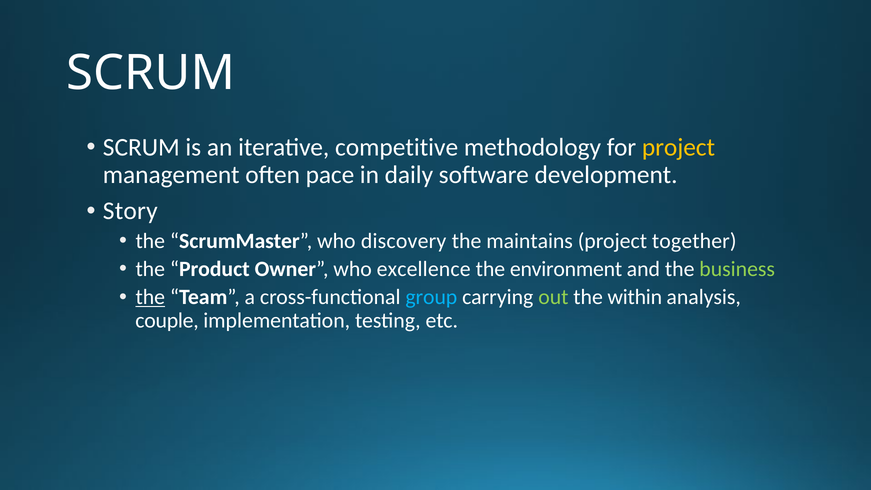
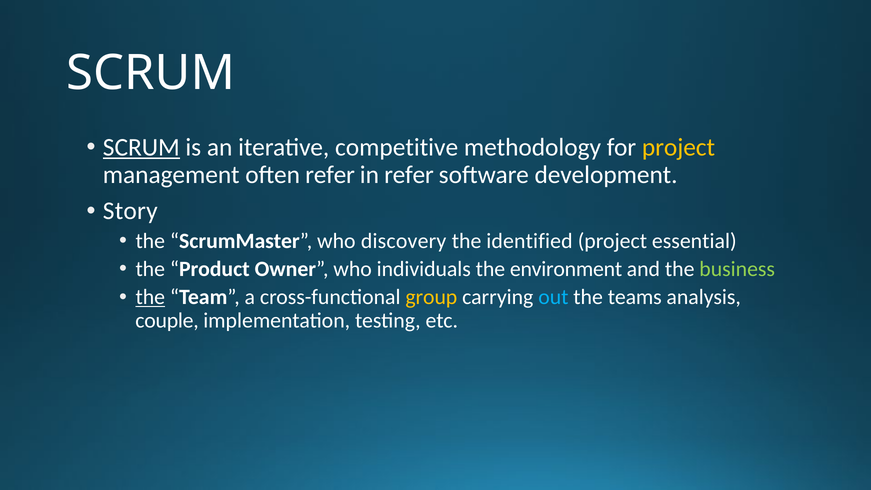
SCRUM at (141, 147) underline: none -> present
often pace: pace -> refer
in daily: daily -> refer
maintains: maintains -> identified
together: together -> essential
excellence: excellence -> individuals
group colour: light blue -> yellow
out colour: light green -> light blue
within: within -> teams
